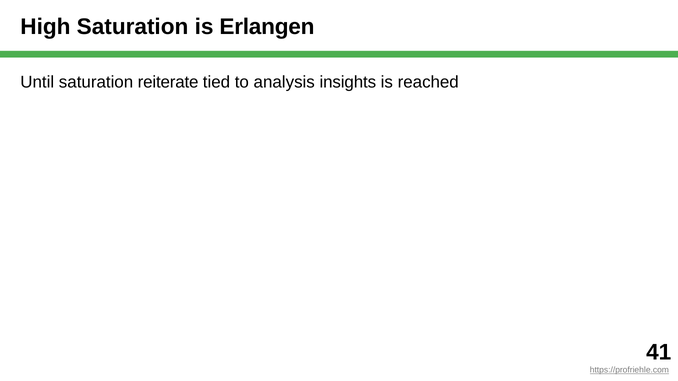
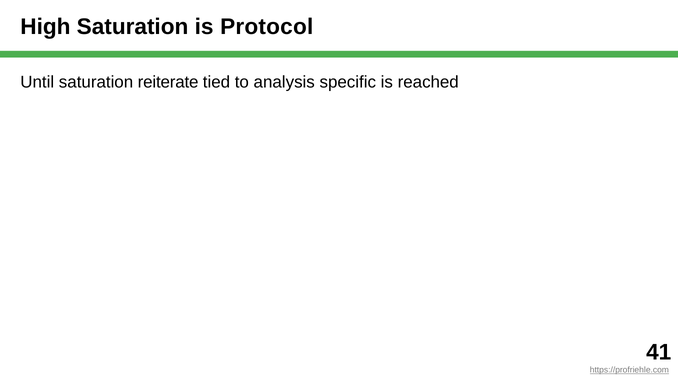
Erlangen: Erlangen -> Protocol
insights: insights -> specific
